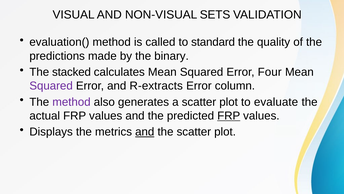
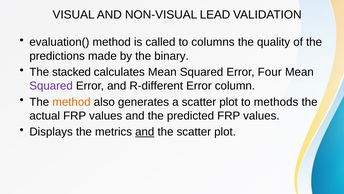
SETS: SETS -> LEAD
standard: standard -> columns
R-extracts: R-extracts -> R-different
method at (71, 102) colour: purple -> orange
evaluate: evaluate -> methods
FRP at (229, 116) underline: present -> none
